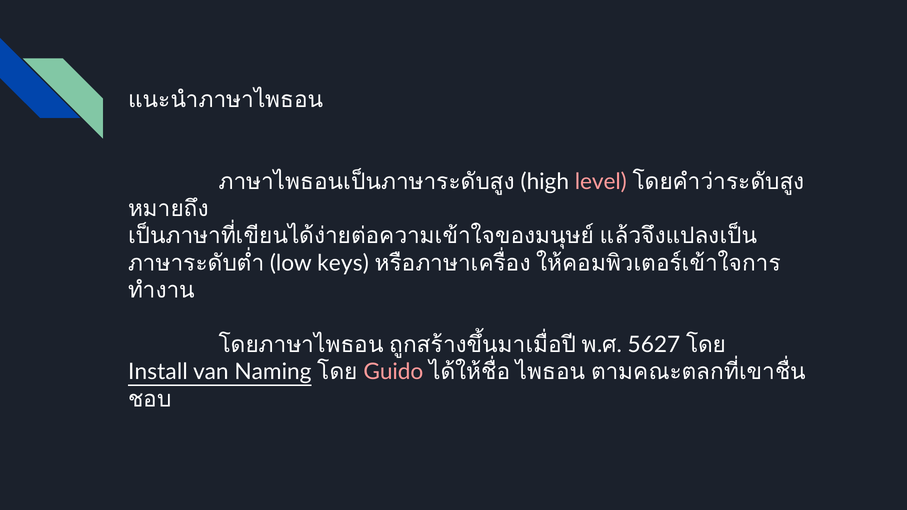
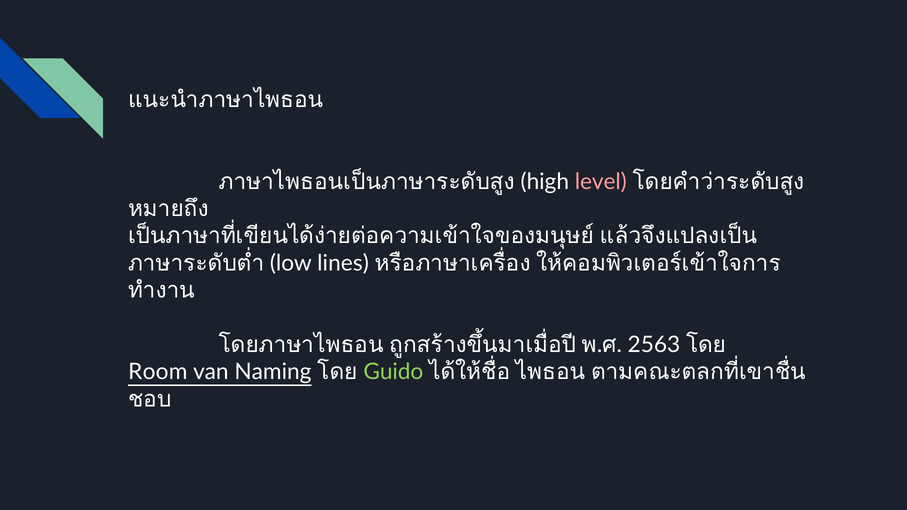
keys: keys -> lines
5627: 5627 -> 2563
Install: Install -> Room
Guido colour: pink -> light green
